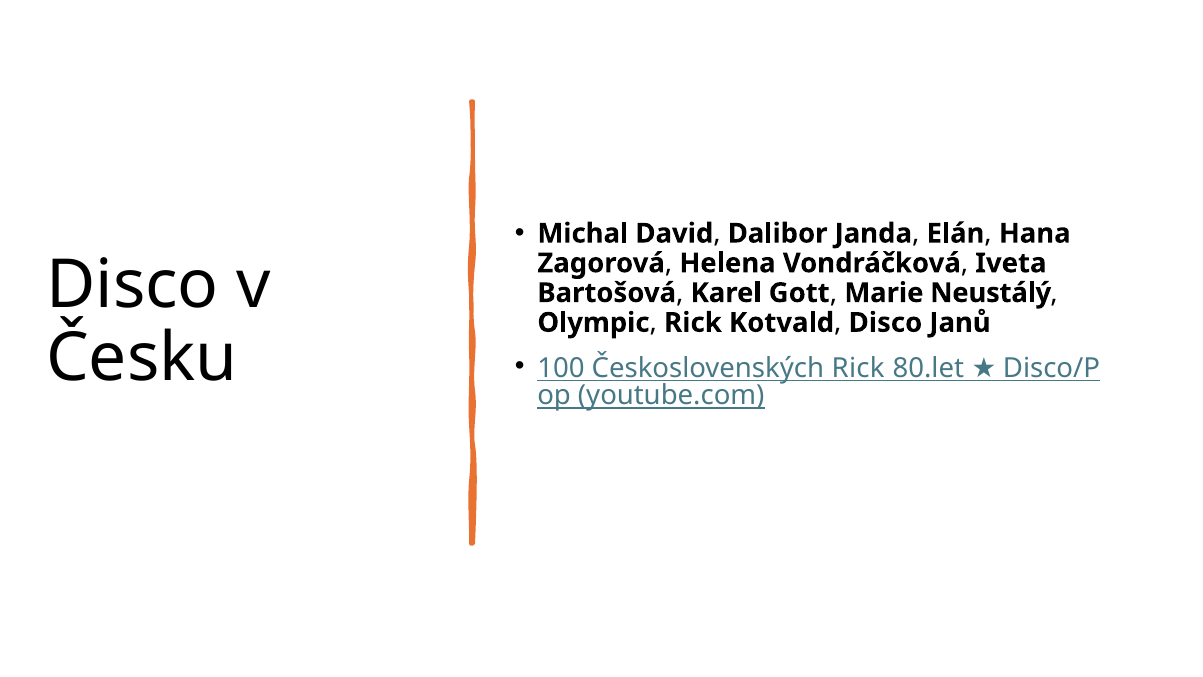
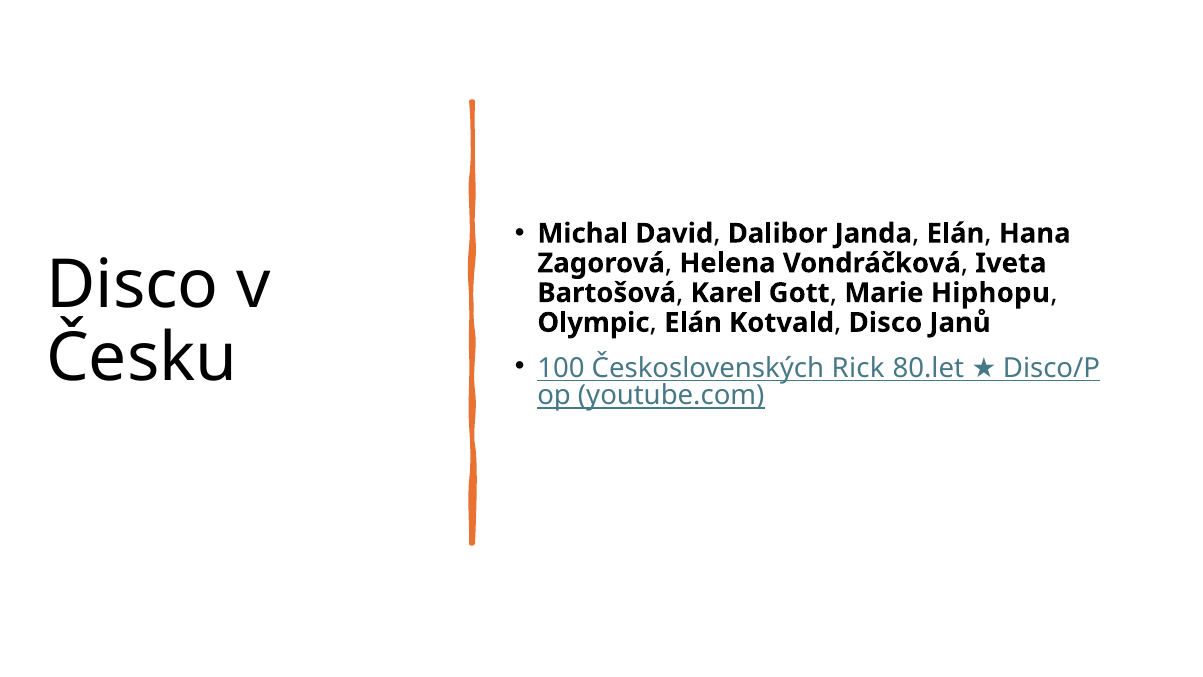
Neustálý: Neustálý -> Hiphopu
Rick at (693, 323): Rick -> Elán
